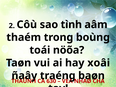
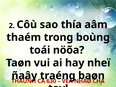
tình: tình -> thía
xoâi: xoâi -> nheï
